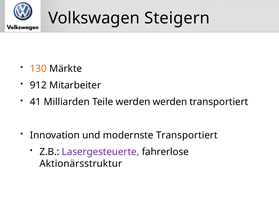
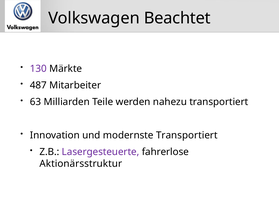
Steigern: Steigern -> Beachtet
130 colour: orange -> purple
912: 912 -> 487
41: 41 -> 63
werden werden: werden -> nahezu
